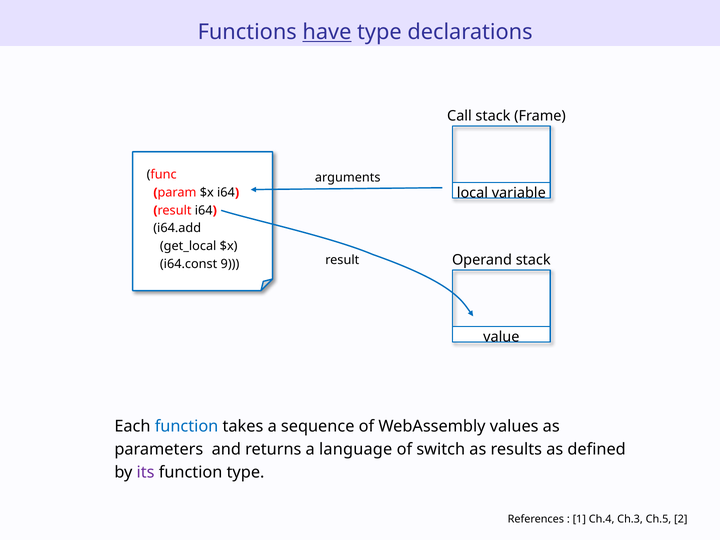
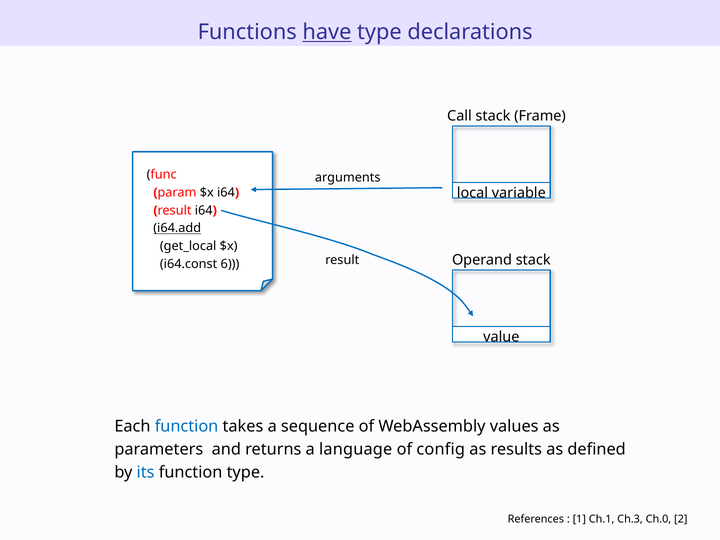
i64.add underline: none -> present
9: 9 -> 6
switch: switch -> config
its colour: purple -> blue
Ch.4: Ch.4 -> Ch.1
Ch.5: Ch.5 -> Ch.0
